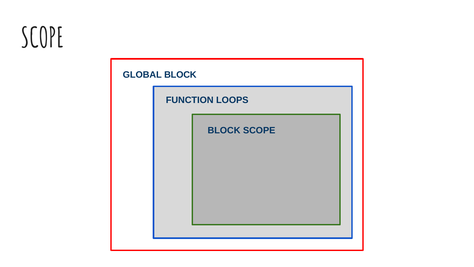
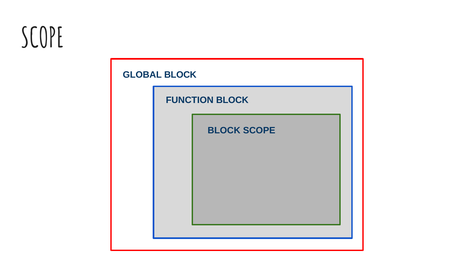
FUNCTION LOOPS: LOOPS -> BLOCK
